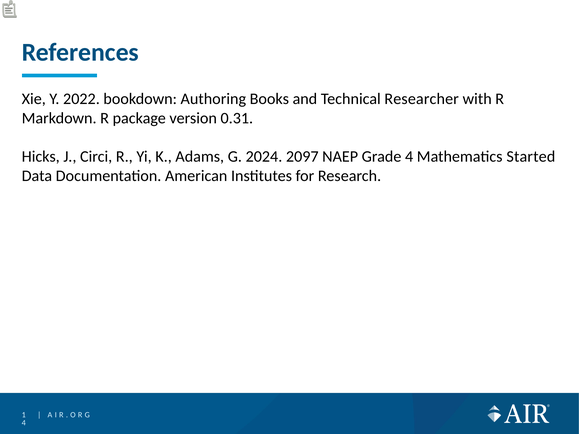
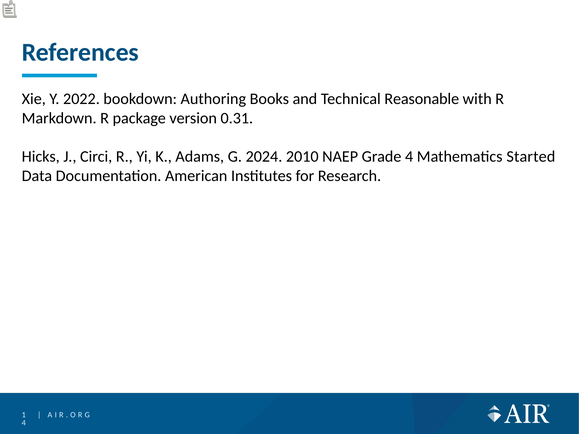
Researcher: Researcher -> Reasonable
2097: 2097 -> 2010
